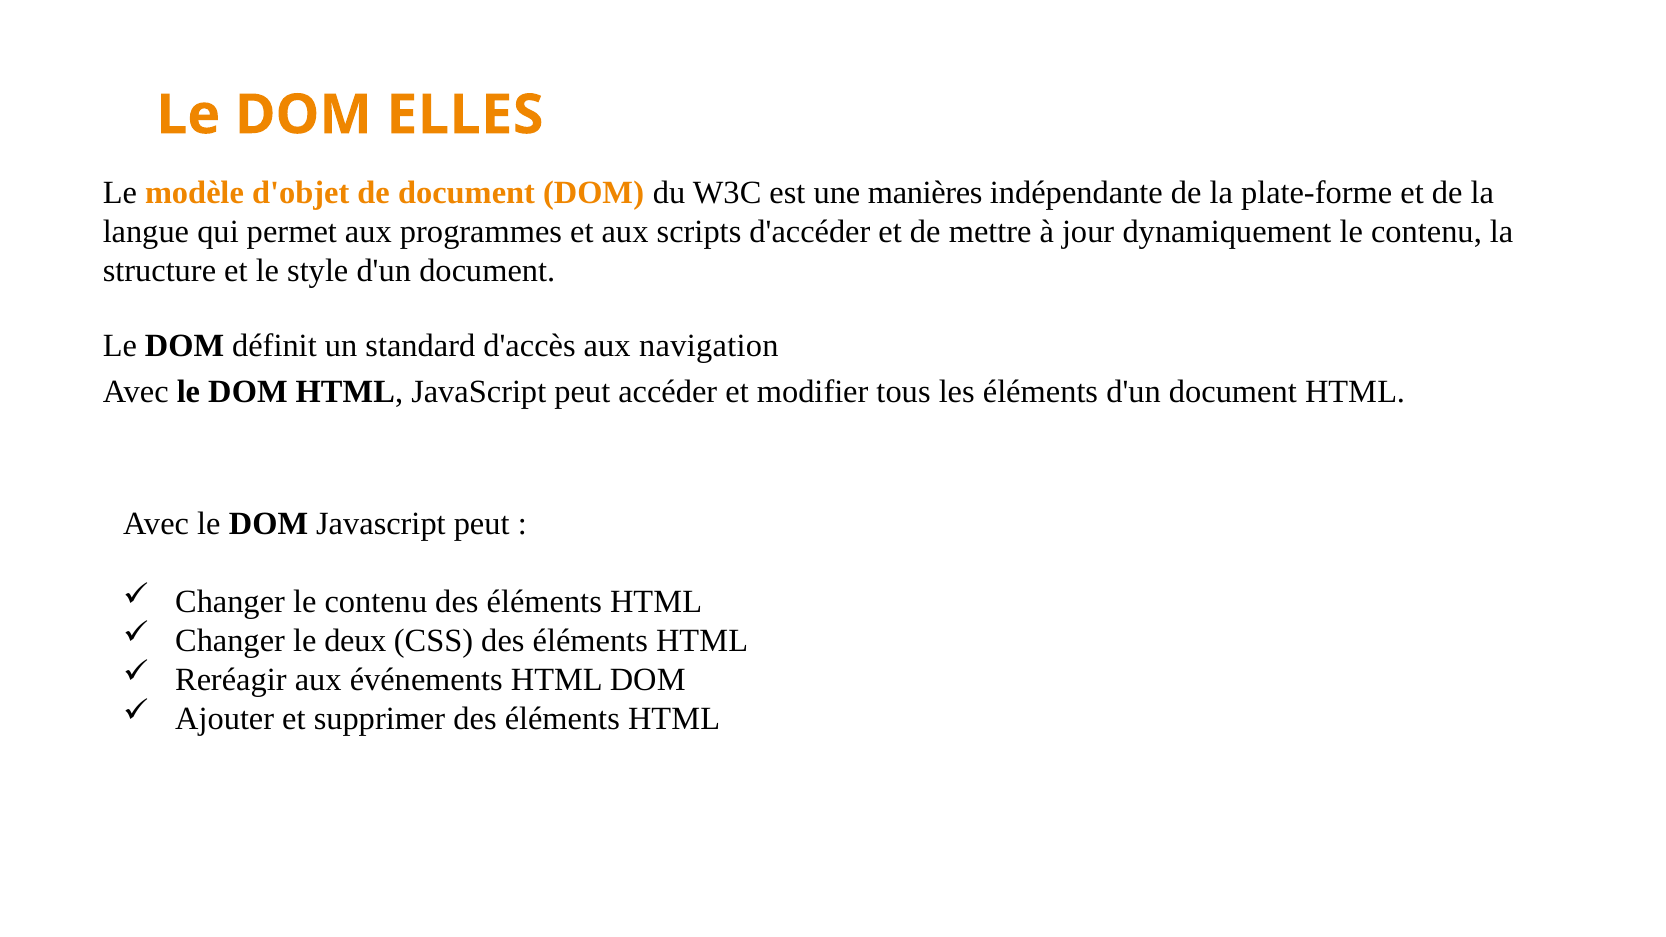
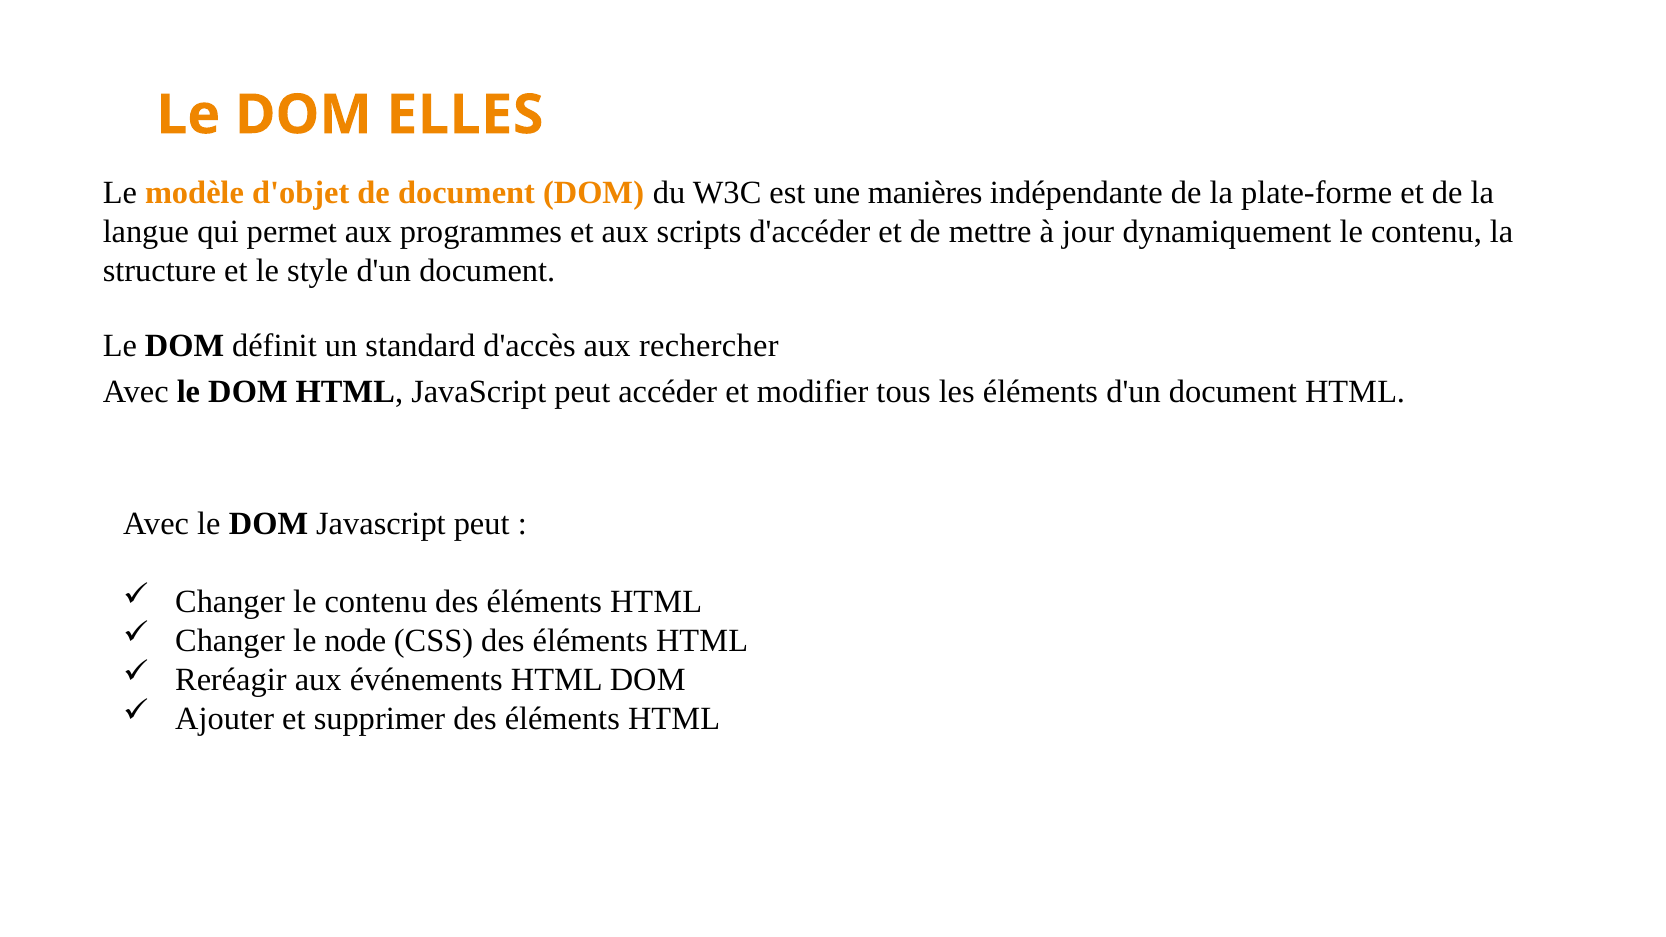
navigation: navigation -> rechercher
deux: deux -> node
